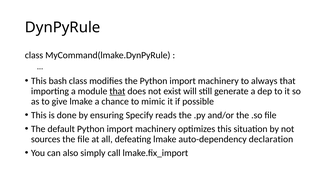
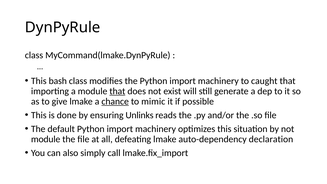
always: always -> caught
chance underline: none -> present
Specify: Specify -> Unlinks
sources at (46, 139): sources -> module
